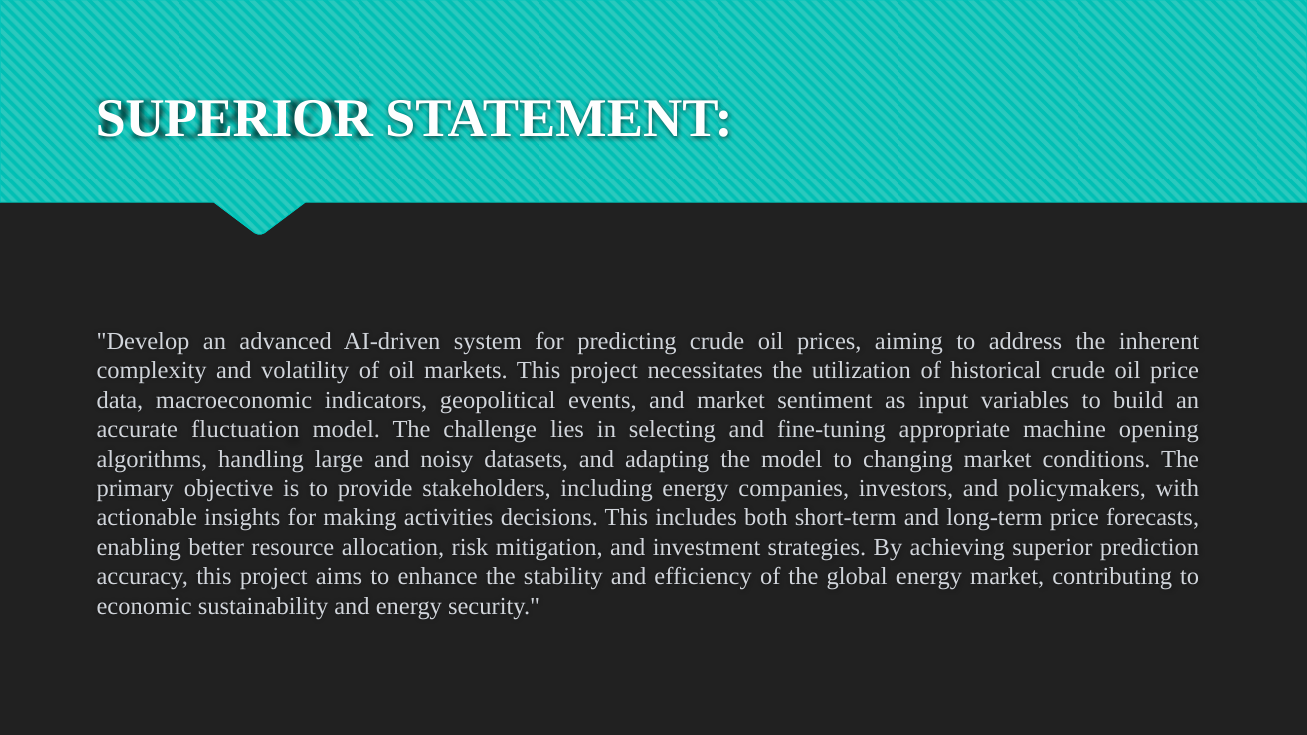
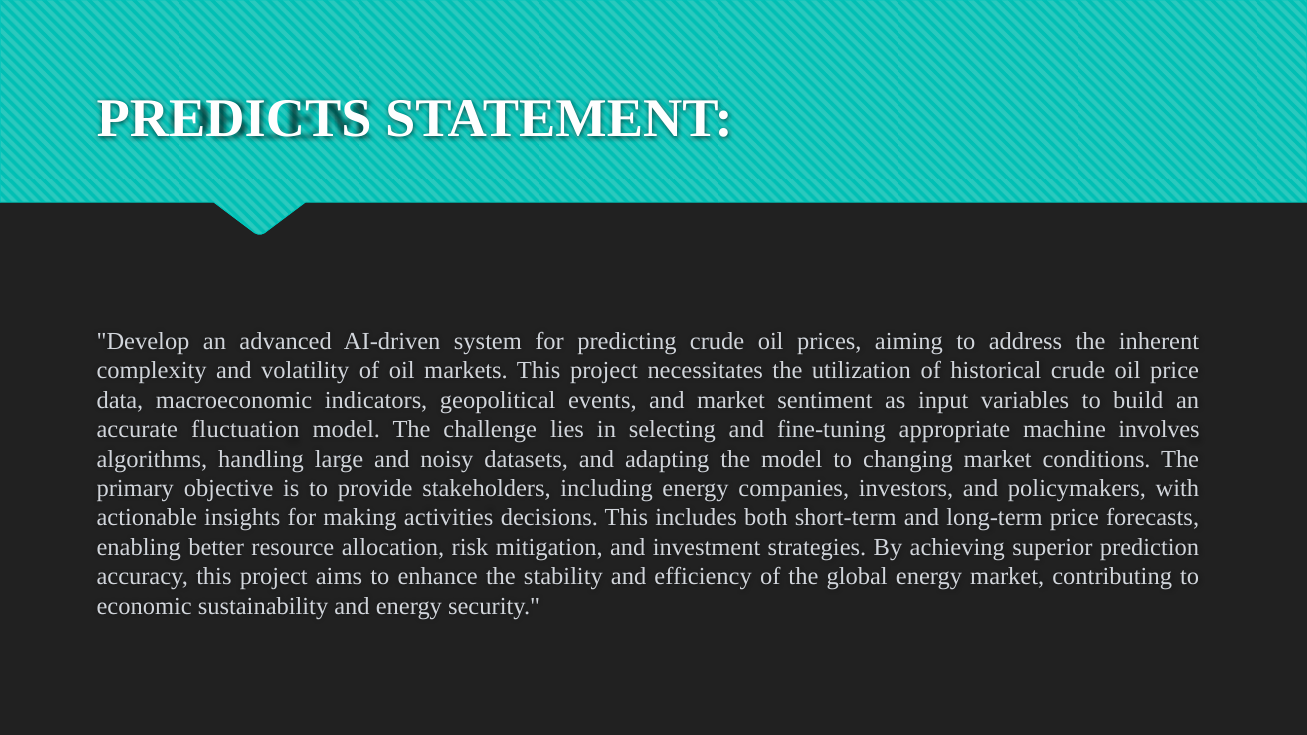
SUPERIOR at (234, 118): SUPERIOR -> PREDICTS
opening: opening -> involves
